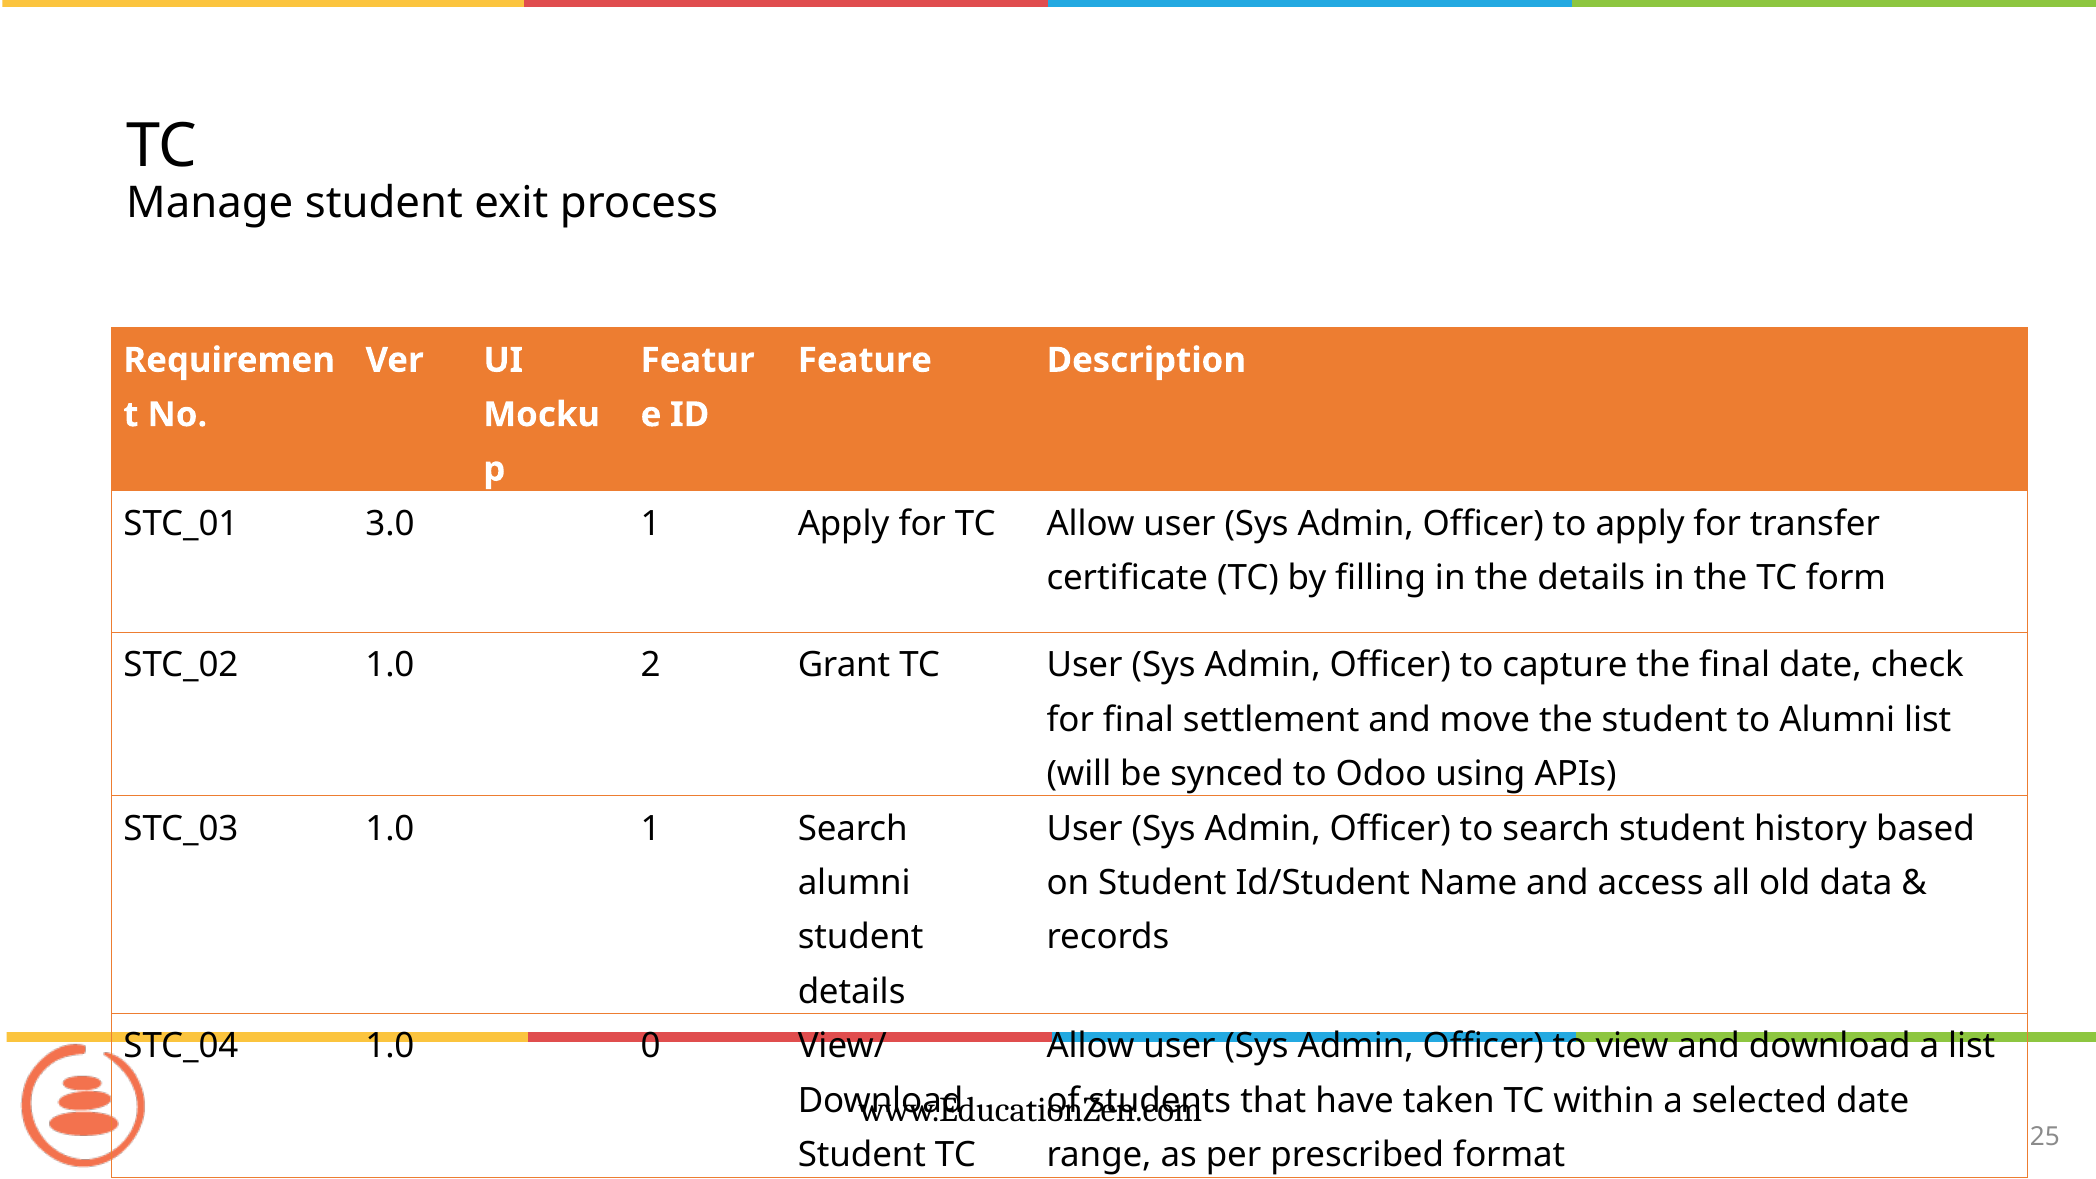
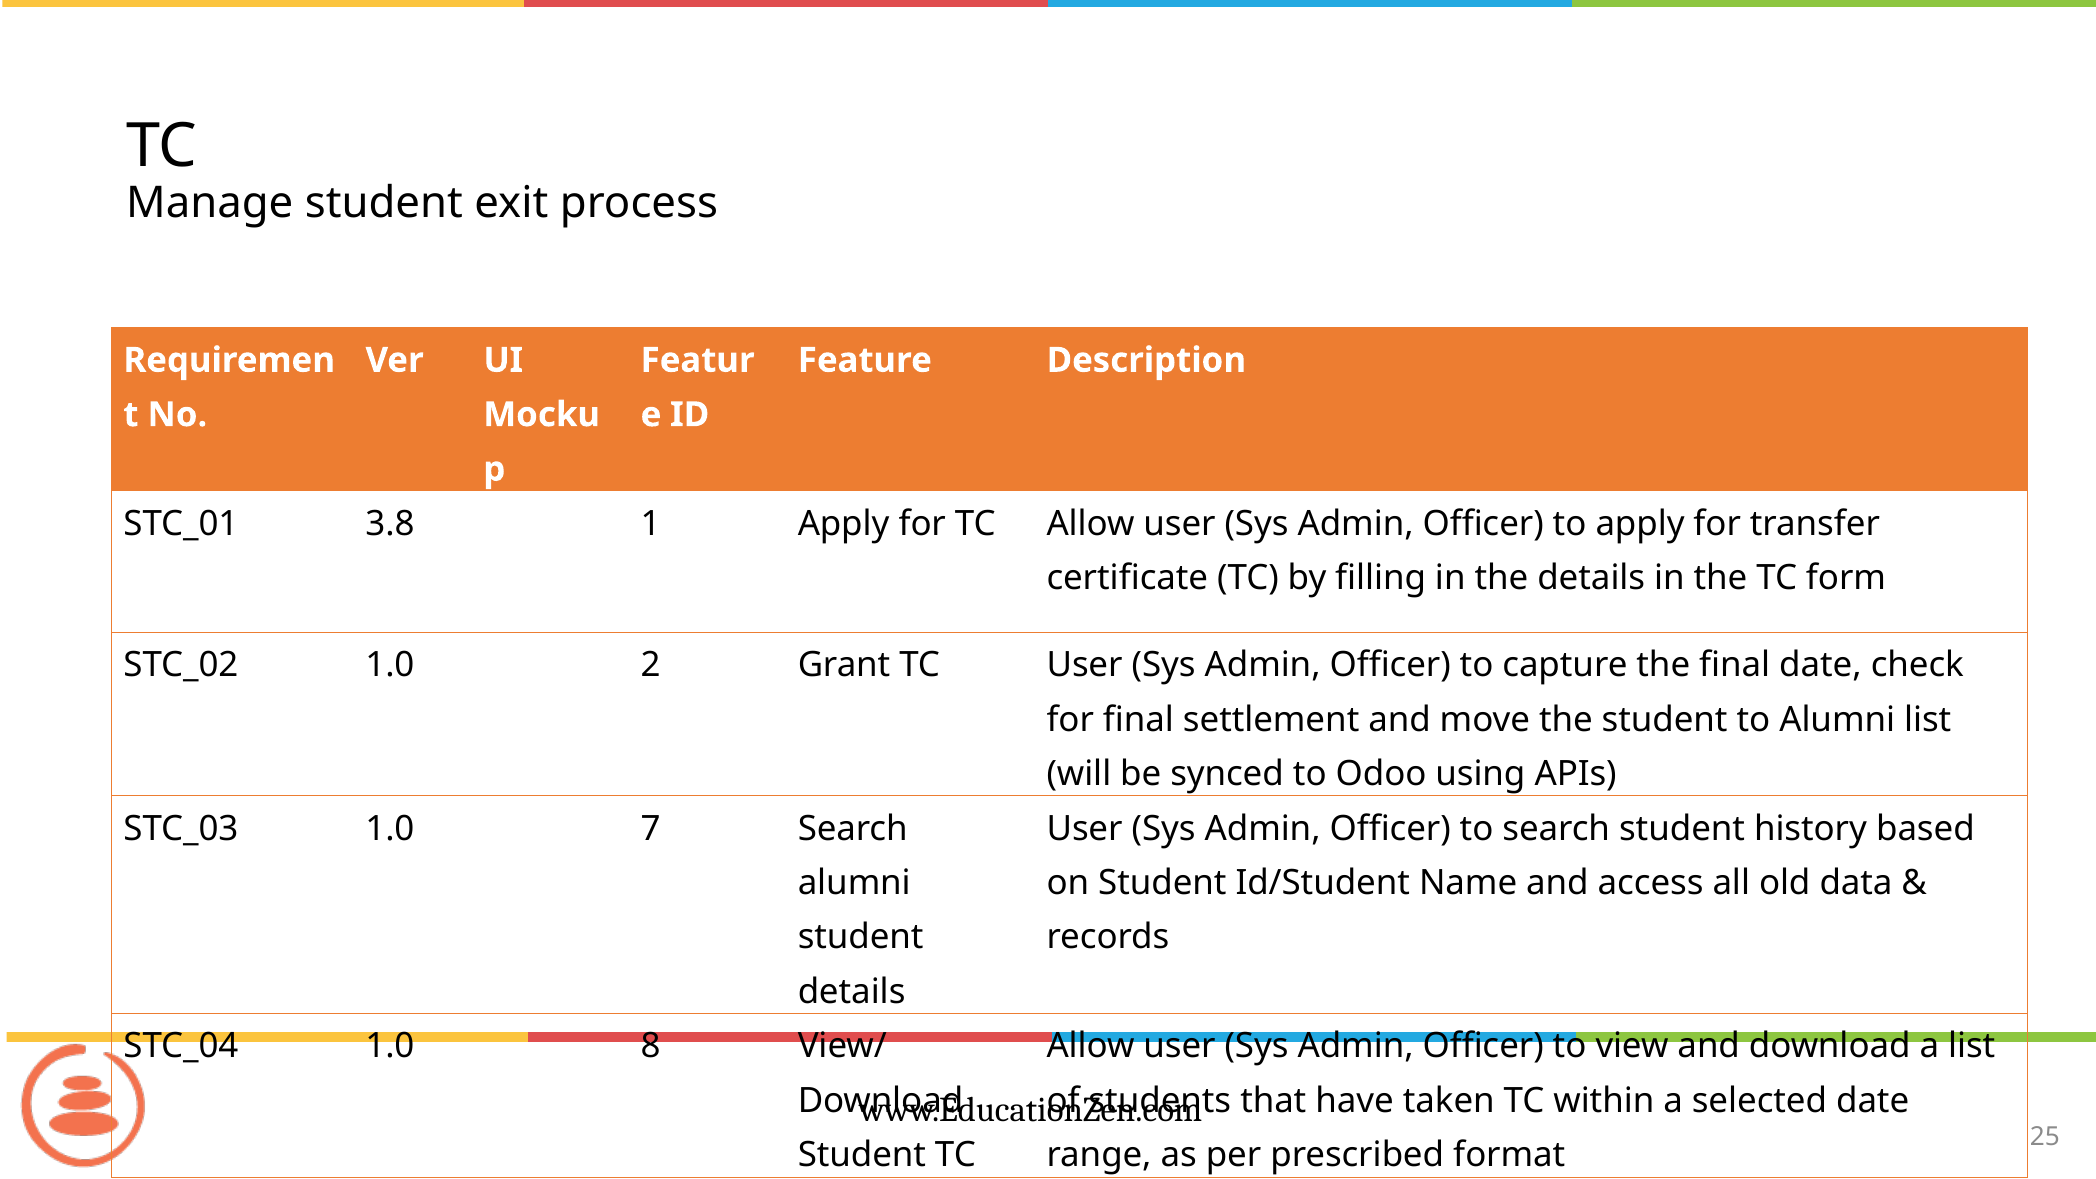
3.0: 3.0 -> 3.8
1.0 1: 1 -> 7
0: 0 -> 8
